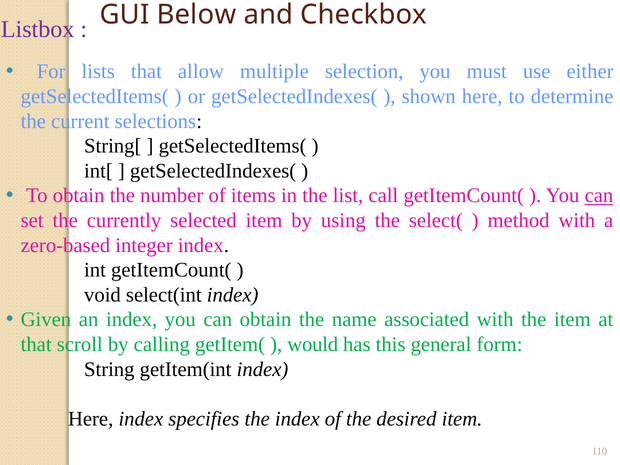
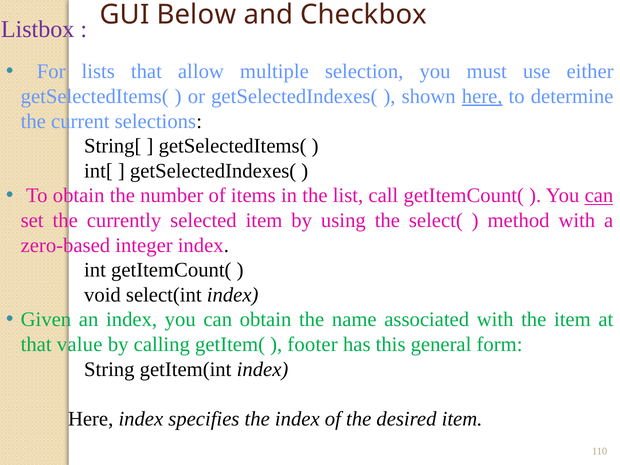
here at (482, 96) underline: none -> present
scroll: scroll -> value
would: would -> footer
